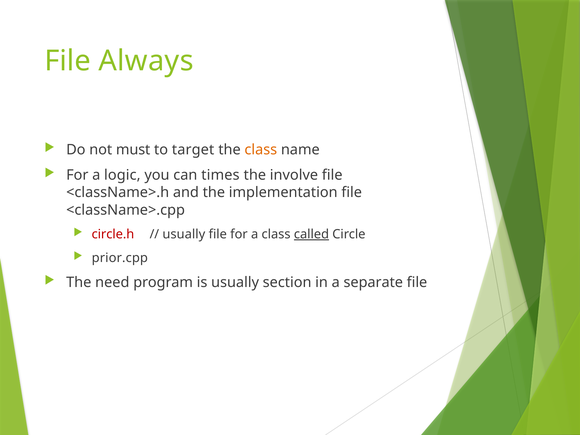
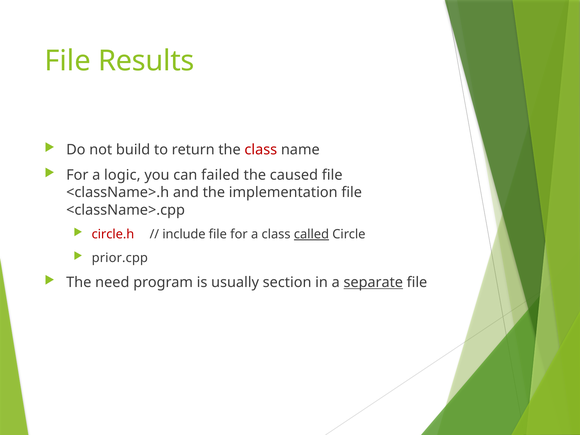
Always: Always -> Results
must: must -> build
target: target -> return
class at (261, 150) colour: orange -> red
times: times -> failed
involve: involve -> caused
usually at (184, 234): usually -> include
separate underline: none -> present
